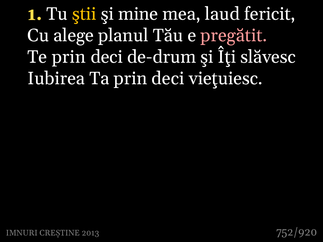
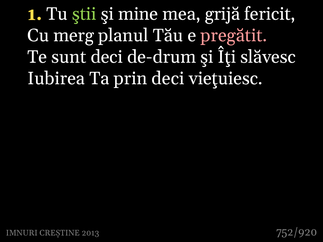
ştii colour: yellow -> light green
laud: laud -> grijă
alege: alege -> merg
Te prin: prin -> sunt
